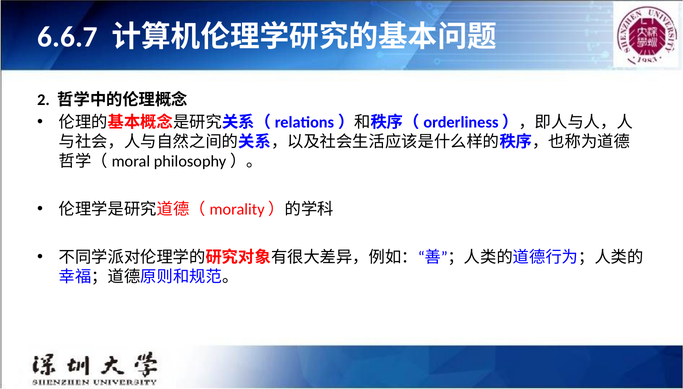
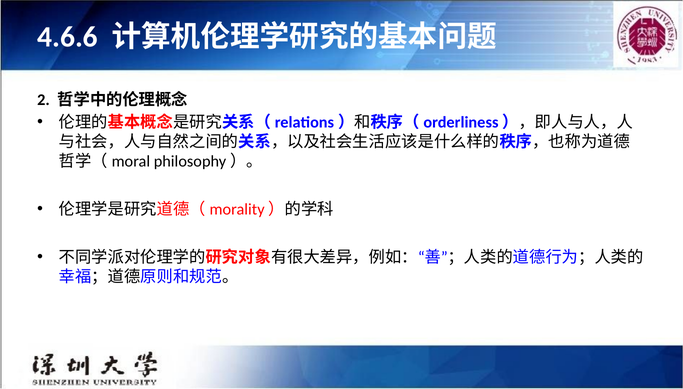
6.6.7: 6.6.7 -> 4.6.6
